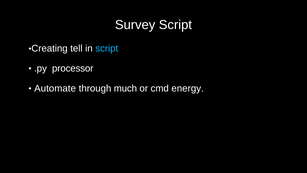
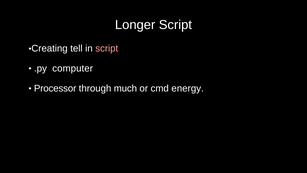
Survey: Survey -> Longer
script at (107, 48) colour: light blue -> pink
processor: processor -> computer
Automate: Automate -> Processor
